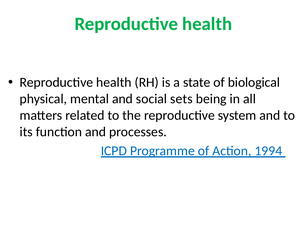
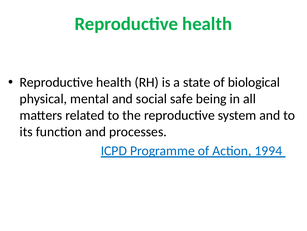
sets: sets -> safe
